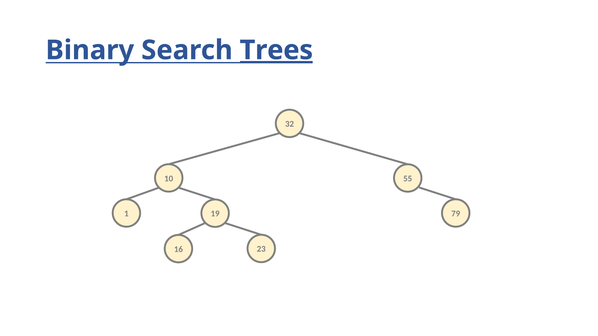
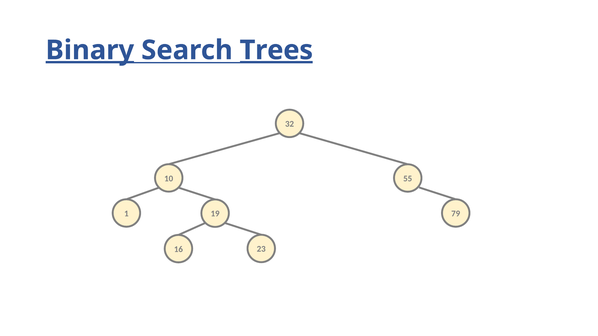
Binary underline: none -> present
